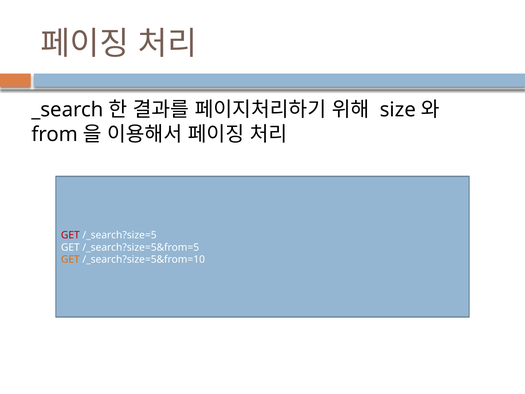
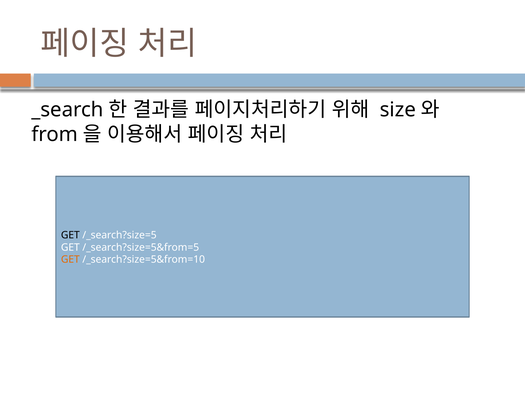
GET at (70, 235) colour: red -> black
